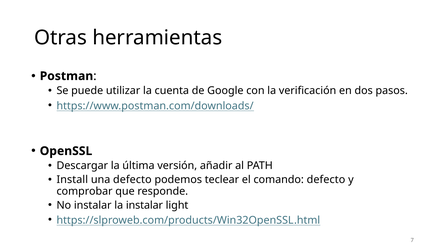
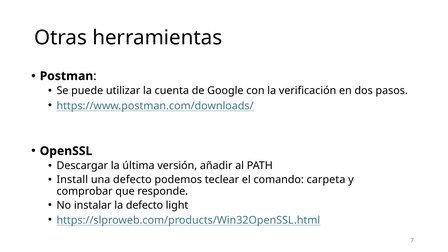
comando defecto: defecto -> carpeta
la instalar: instalar -> defecto
